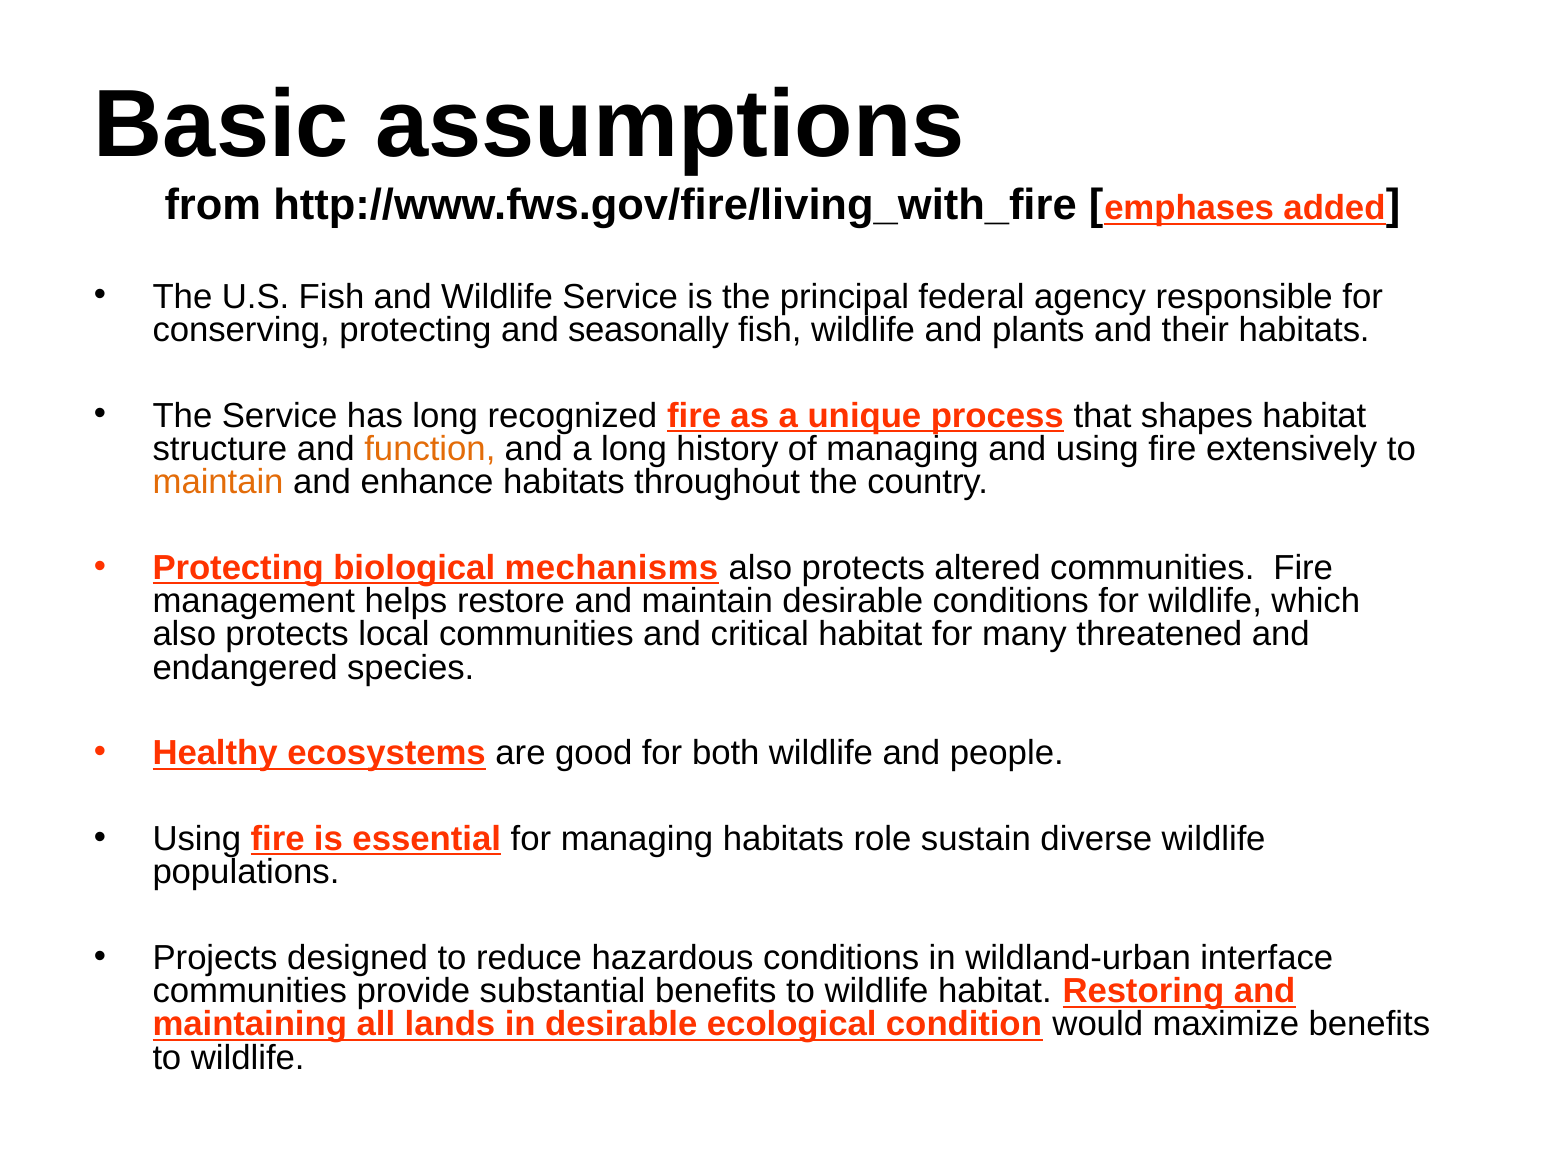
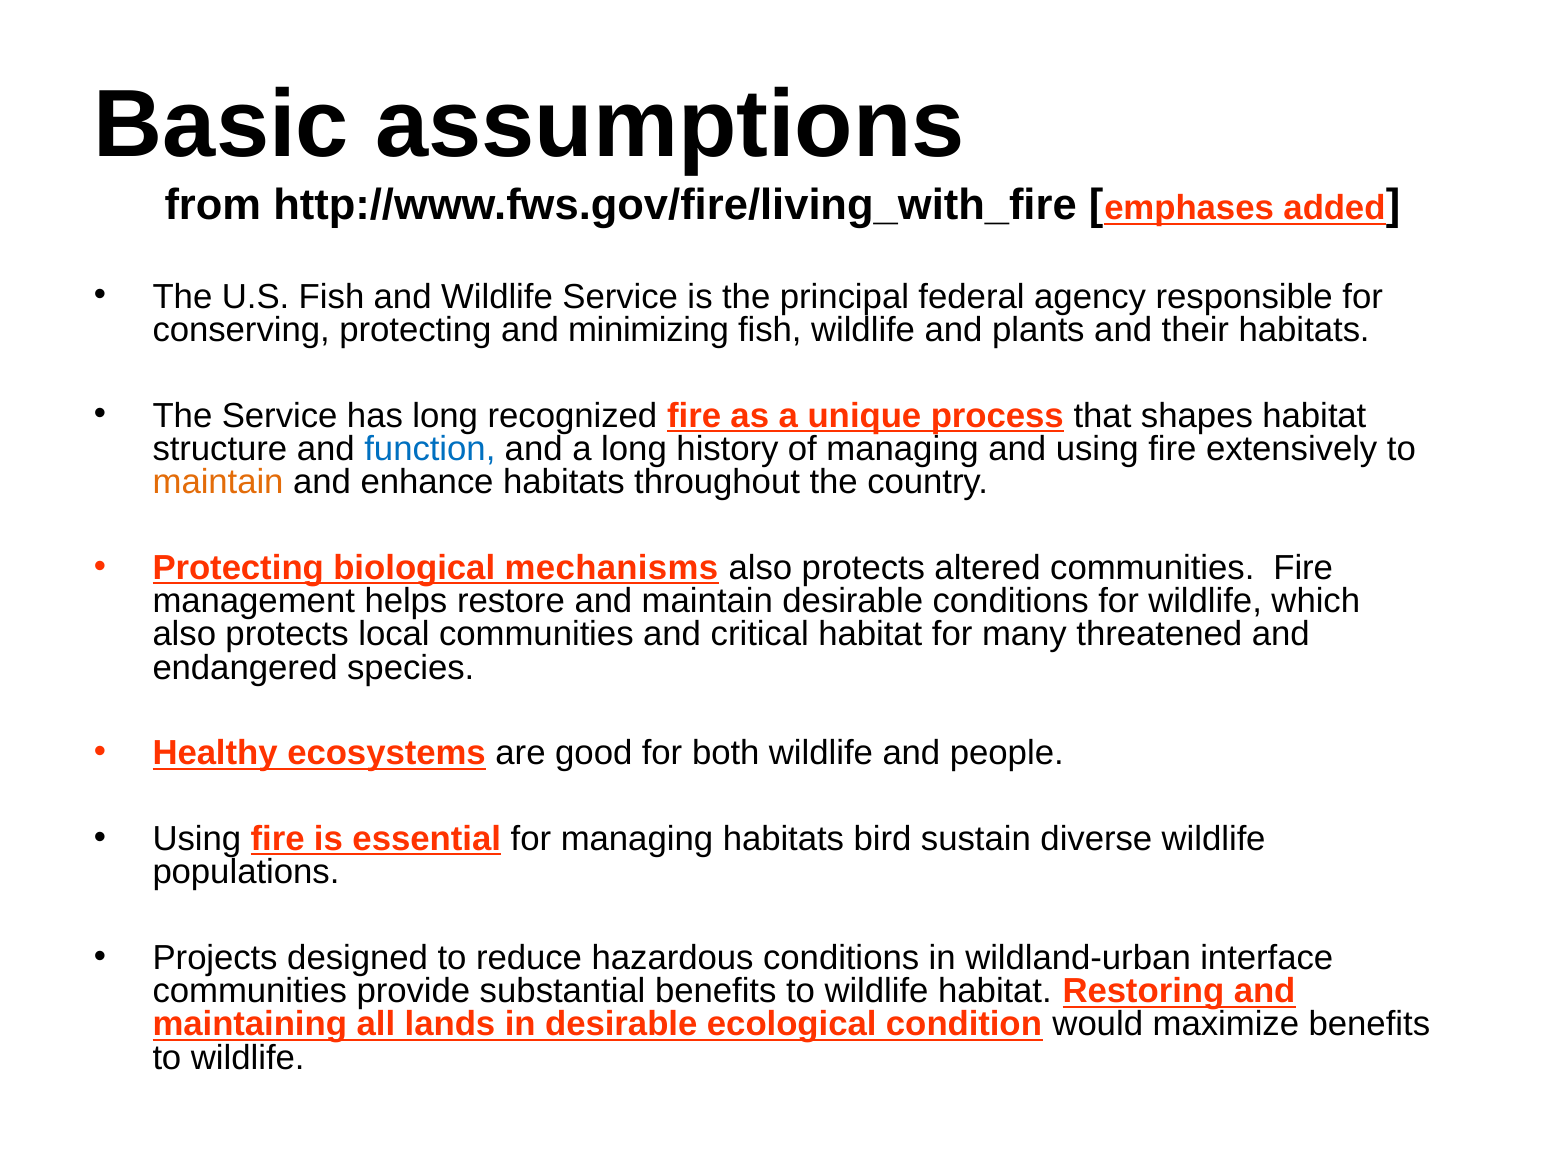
seasonally: seasonally -> minimizing
function colour: orange -> blue
role: role -> bird
